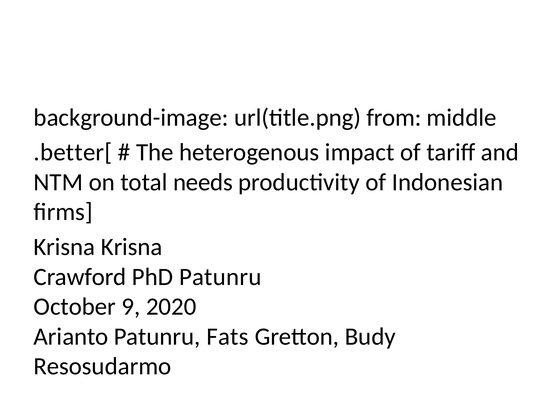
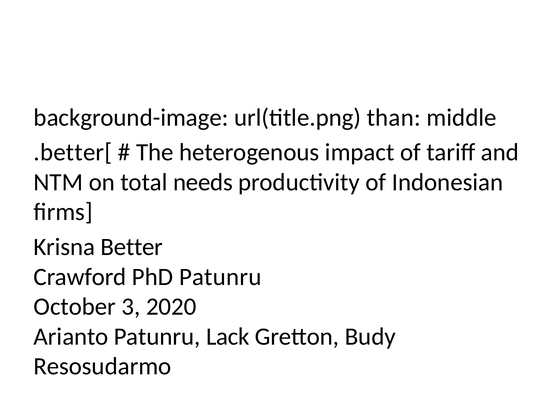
from: from -> than
Krisna Krisna: Krisna -> Better
9: 9 -> 3
Fats: Fats -> Lack
